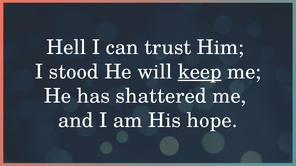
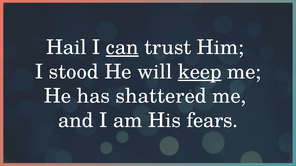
Hell: Hell -> Hail
can underline: none -> present
hope: hope -> fears
